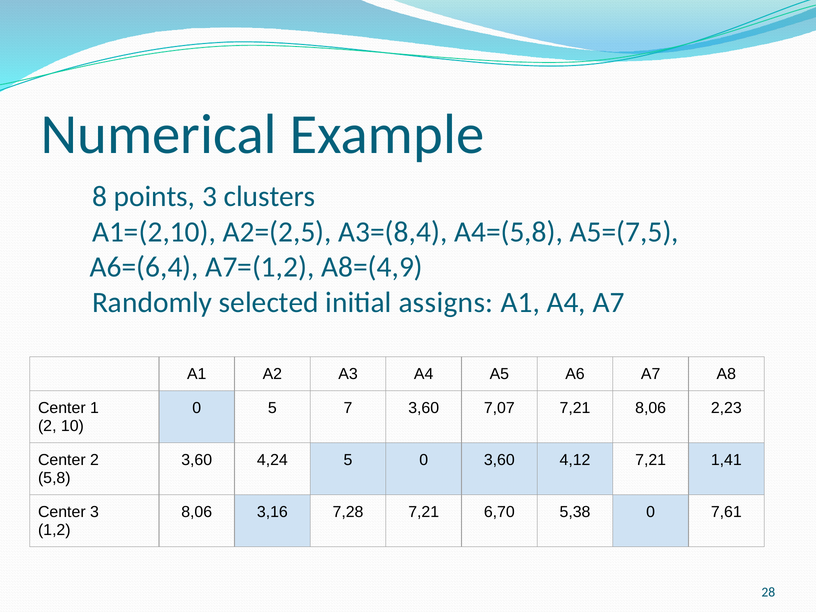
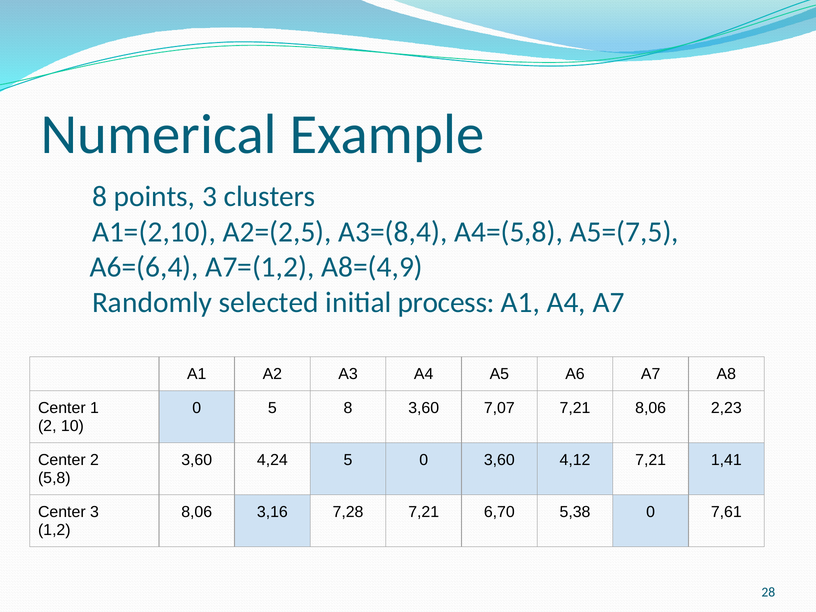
assigns: assigns -> process
7: 7 -> 8
